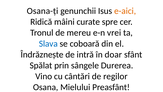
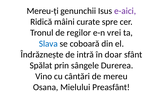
Osana-ți: Osana-ți -> Mereu-ți
e-aici colour: orange -> purple
mereu: mereu -> regilor
regilor: regilor -> mereu
